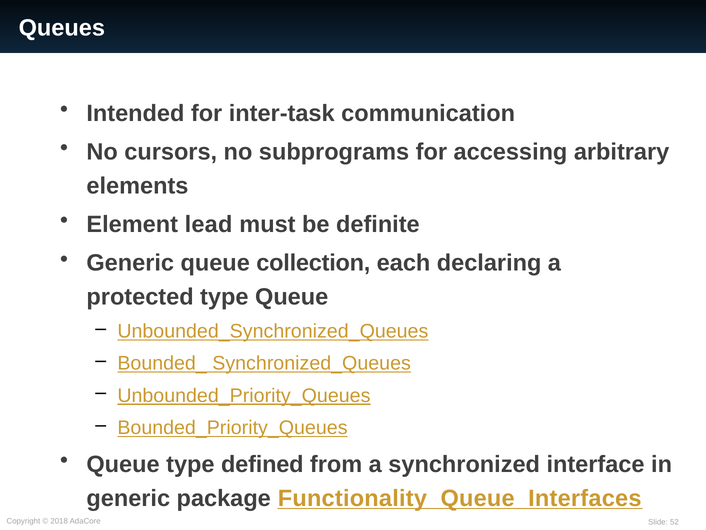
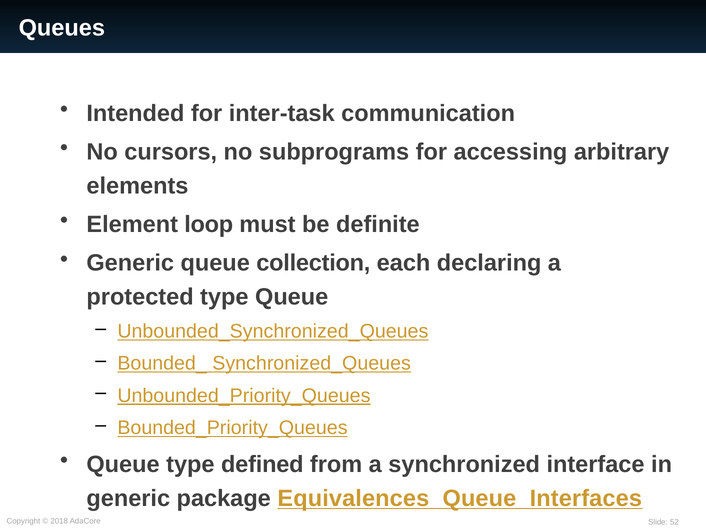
lead: lead -> loop
Functionality_Queue_Interfaces: Functionality_Queue_Interfaces -> Equivalences_Queue_Interfaces
